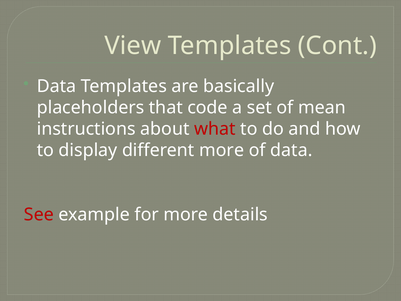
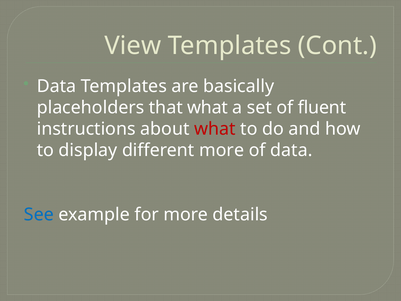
that code: code -> what
mean: mean -> fluent
See colour: red -> blue
